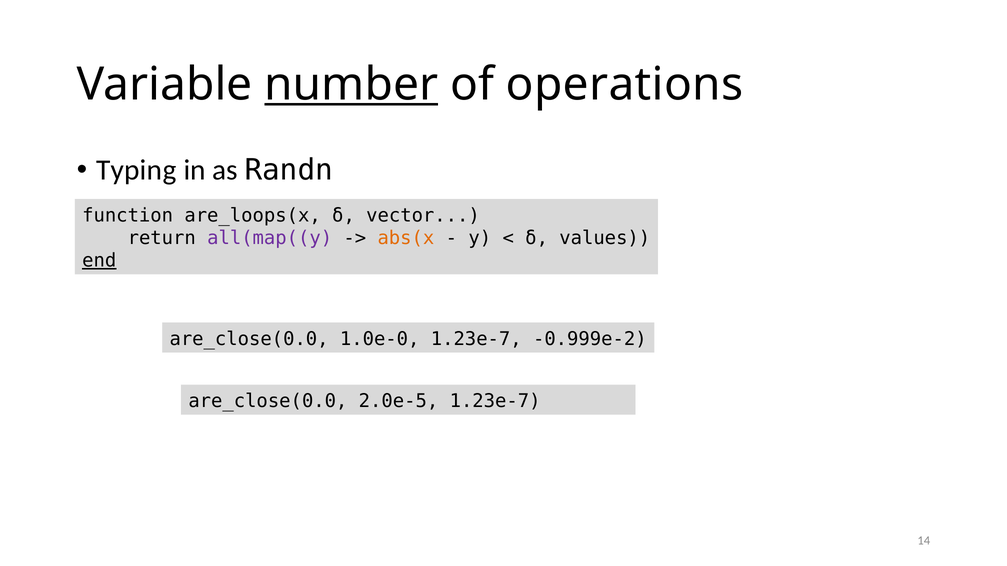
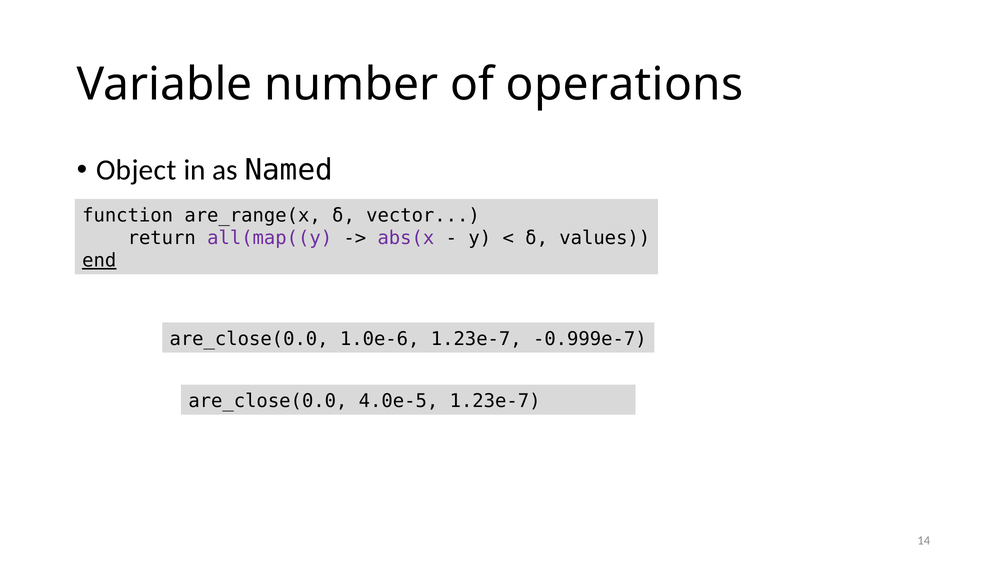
number underline: present -> none
Typing: Typing -> Object
Randn: Randn -> Named
are_loops(x: are_loops(x -> are_range(x
abs(x colour: orange -> purple
1.0e-0: 1.0e-0 -> 1.0e-6
-0.999e-2: -0.999e-2 -> -0.999e-7
2.0e-5: 2.0e-5 -> 4.0e-5
